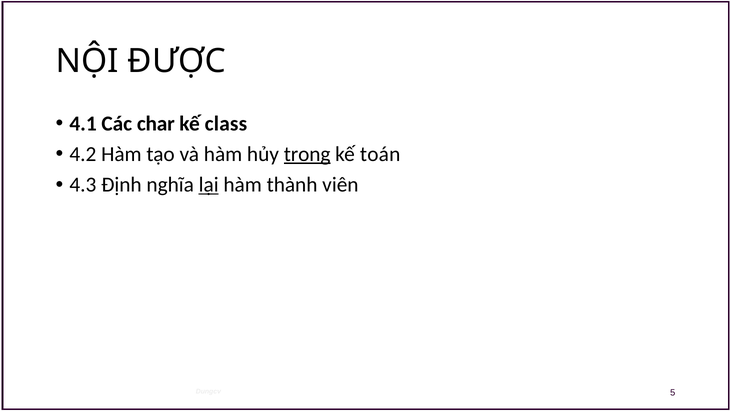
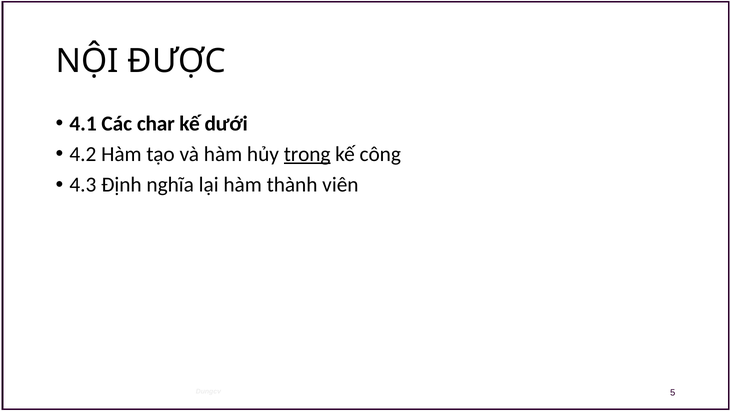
class: class -> dưới
toán: toán -> công
lại underline: present -> none
